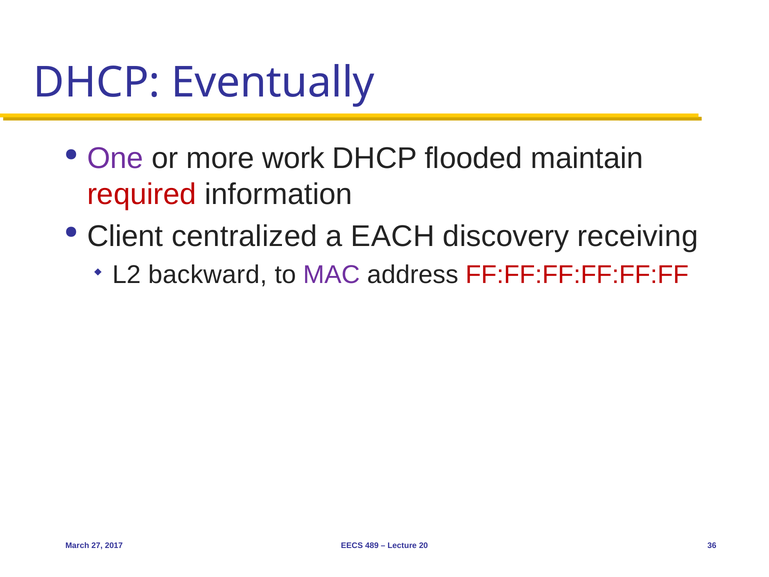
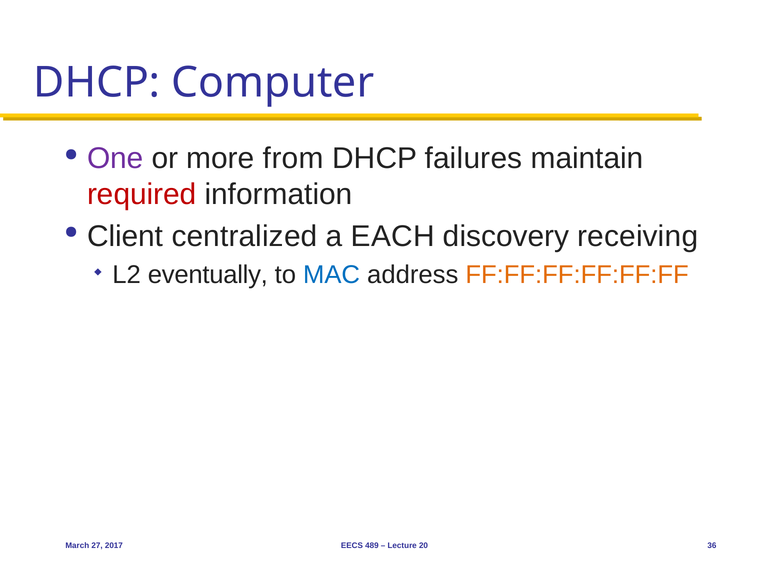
Eventually: Eventually -> Computer
work: work -> from
flooded: flooded -> failures
backward: backward -> eventually
MAC colour: purple -> blue
FF:FF:FF:FF:FF:FF colour: red -> orange
